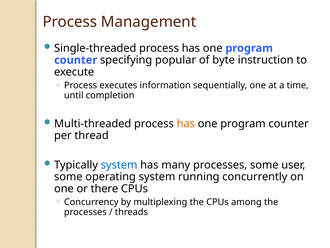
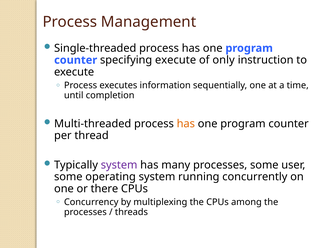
specifying popular: popular -> execute
byte: byte -> only
system at (119, 165) colour: blue -> purple
